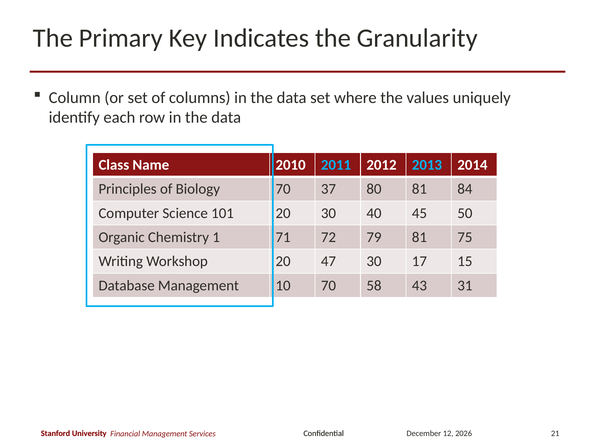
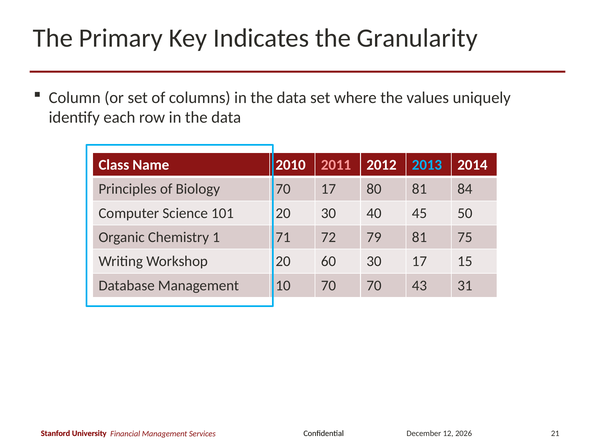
2011 colour: light blue -> pink
70 37: 37 -> 17
47: 47 -> 60
70 58: 58 -> 70
